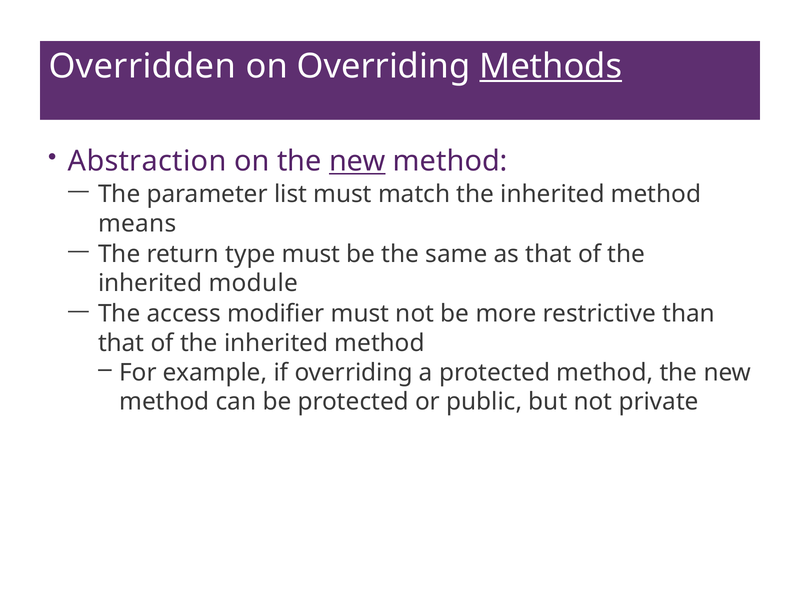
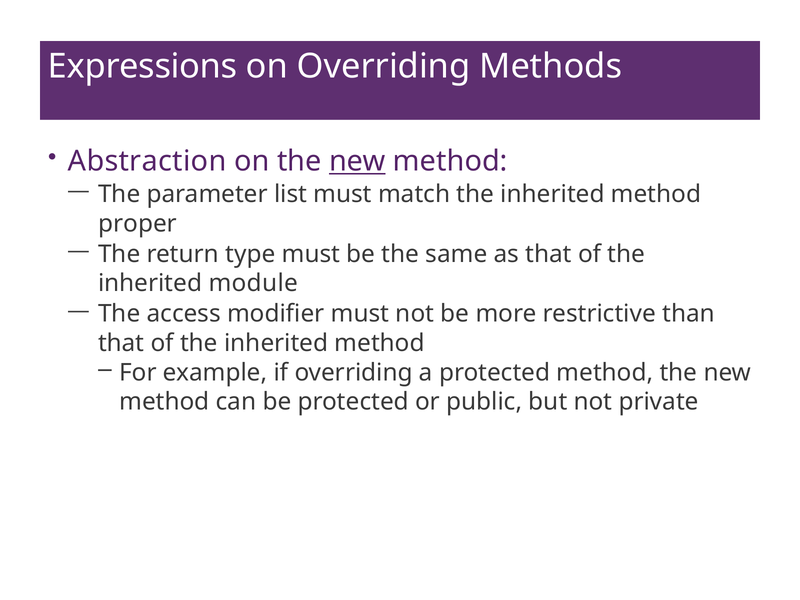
Overridden: Overridden -> Expressions
Methods underline: present -> none
means: means -> proper
